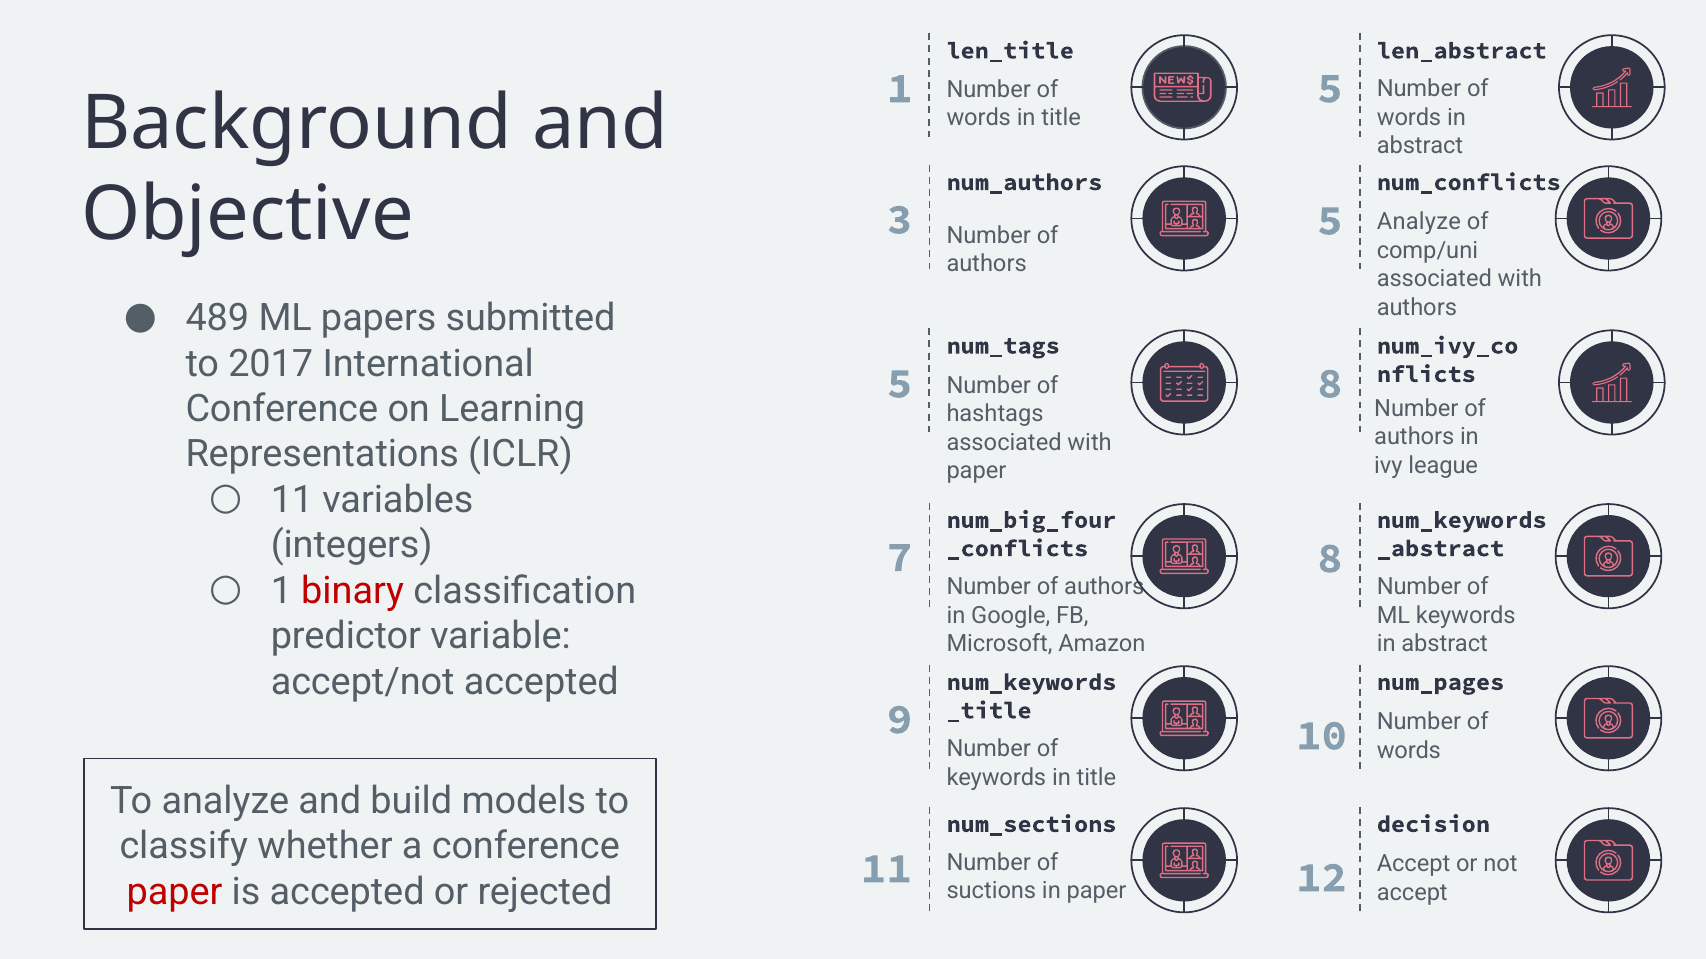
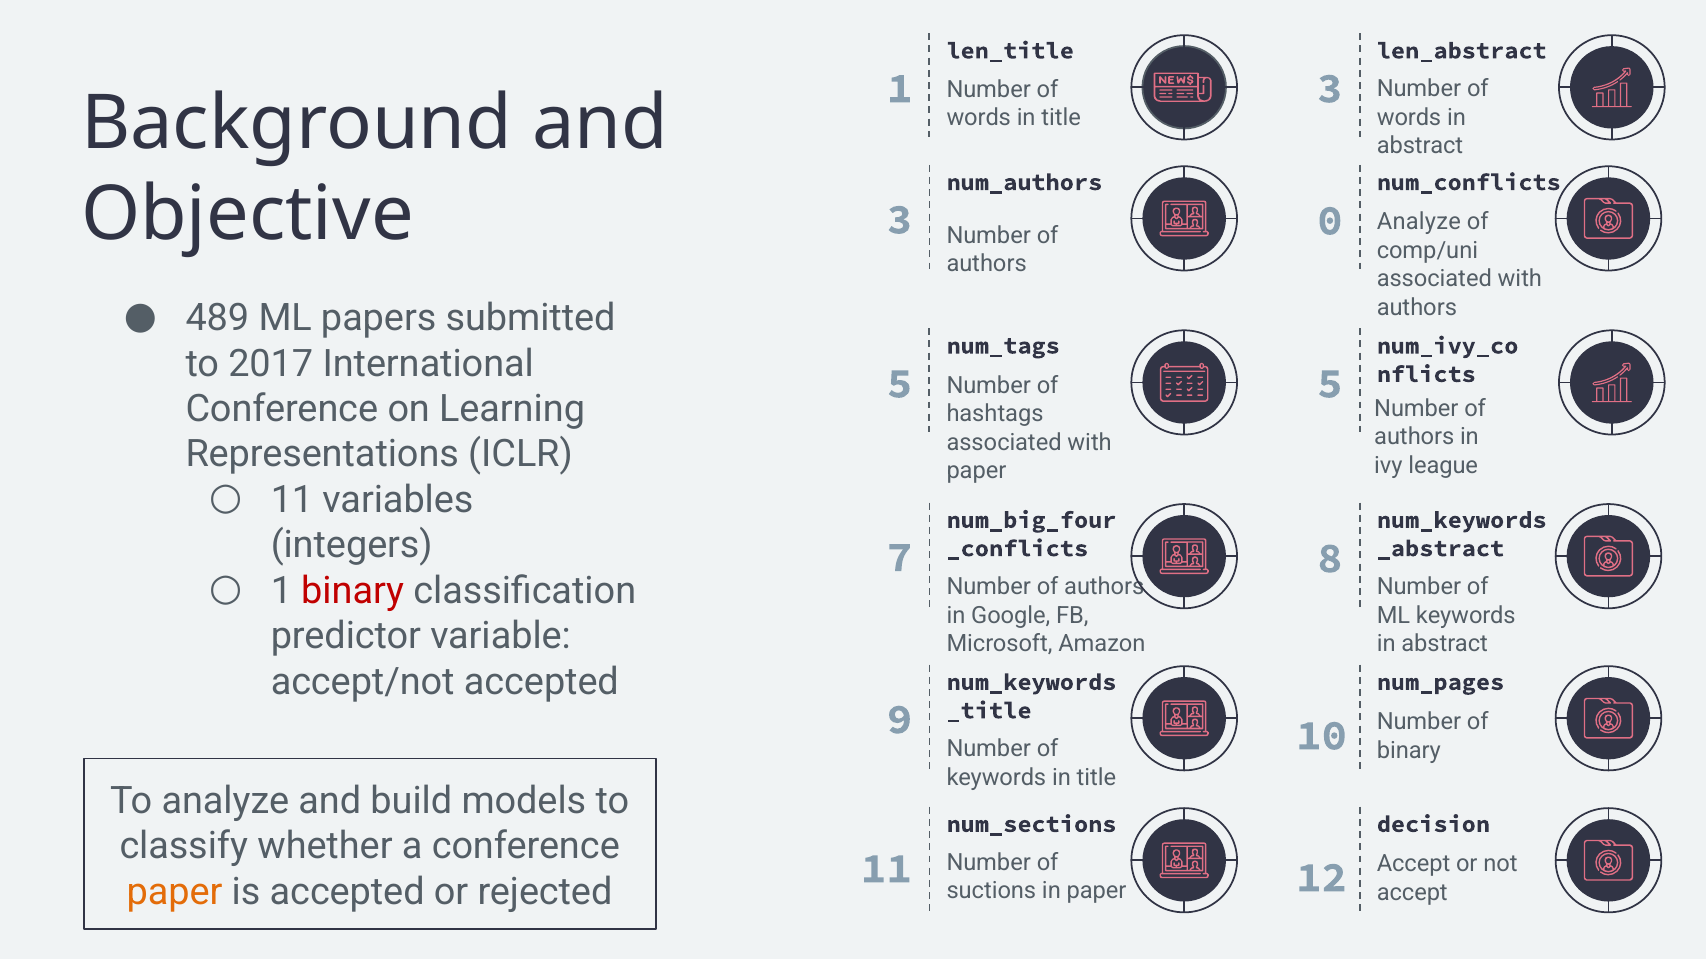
1 5: 5 -> 3
3 5: 5 -> 0
5 8: 8 -> 5
words at (1409, 751): words -> binary
paper at (175, 892) colour: red -> orange
